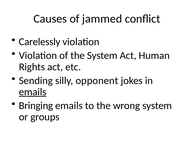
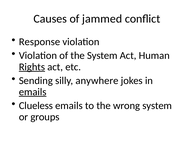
Carelessly: Carelessly -> Response
Rights underline: none -> present
opponent: opponent -> anywhere
Bringing: Bringing -> Clueless
